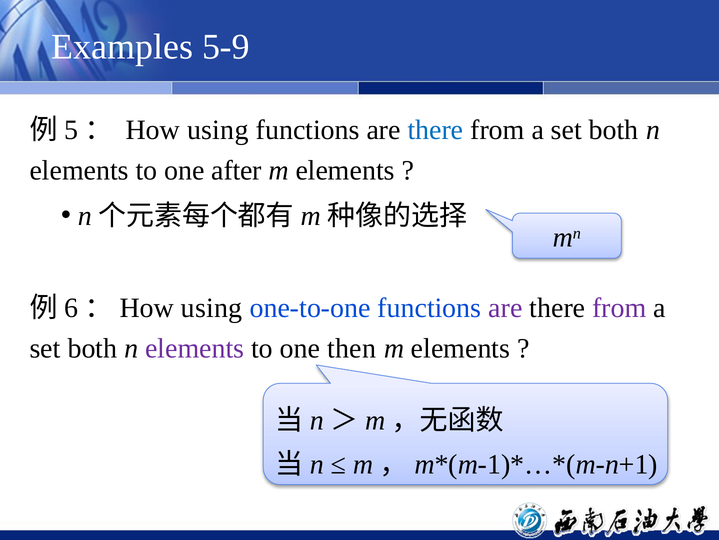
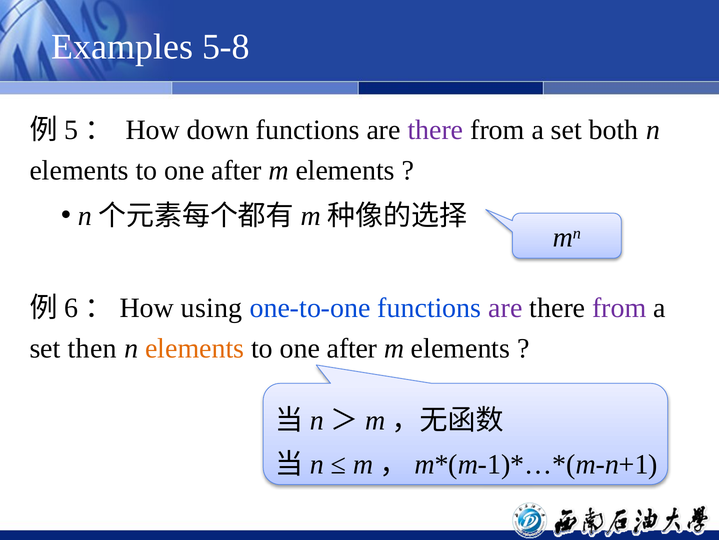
5-9: 5-9 -> 5-8
using at (218, 130): using -> down
there at (436, 130) colour: blue -> purple
both at (92, 348): both -> then
elements at (195, 348) colour: purple -> orange
then at (352, 348): then -> after
